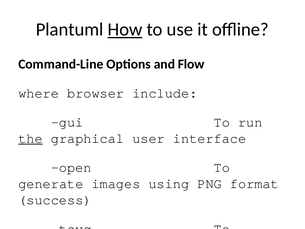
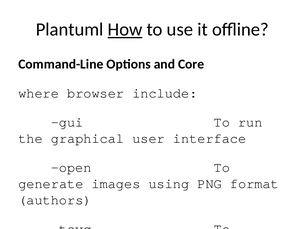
Flow: Flow -> Core
the underline: present -> none
success: success -> authors
